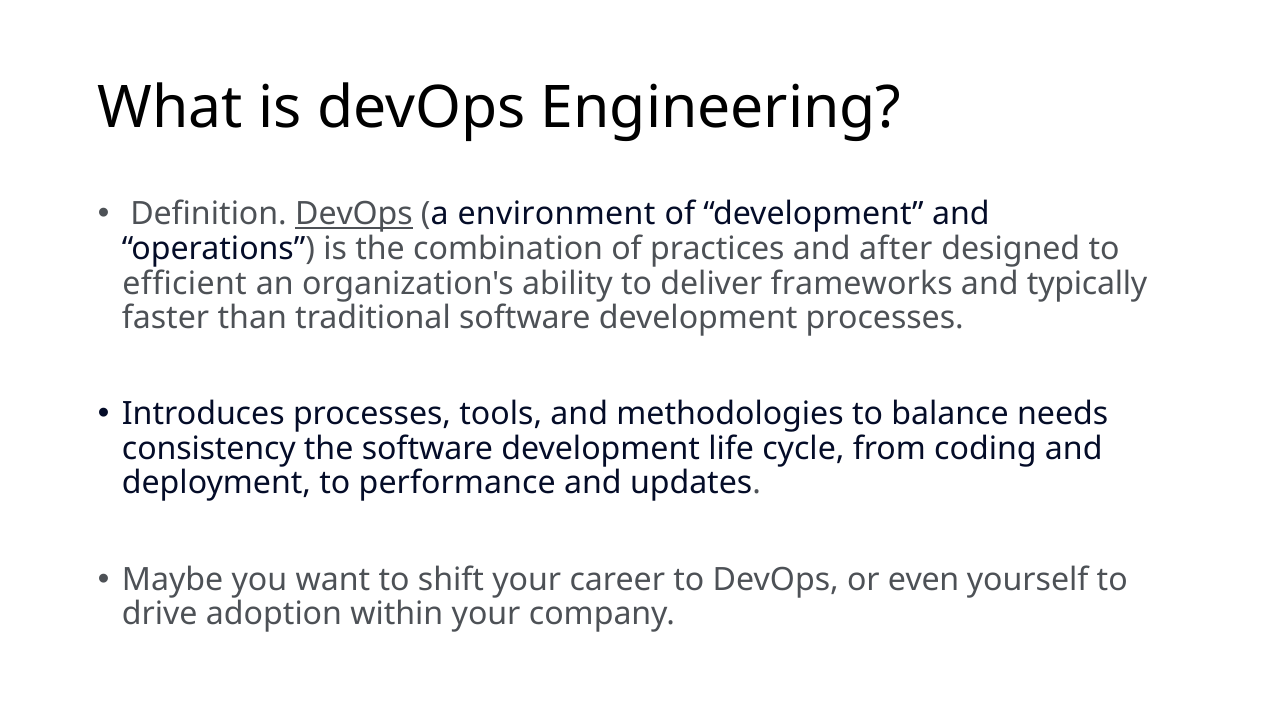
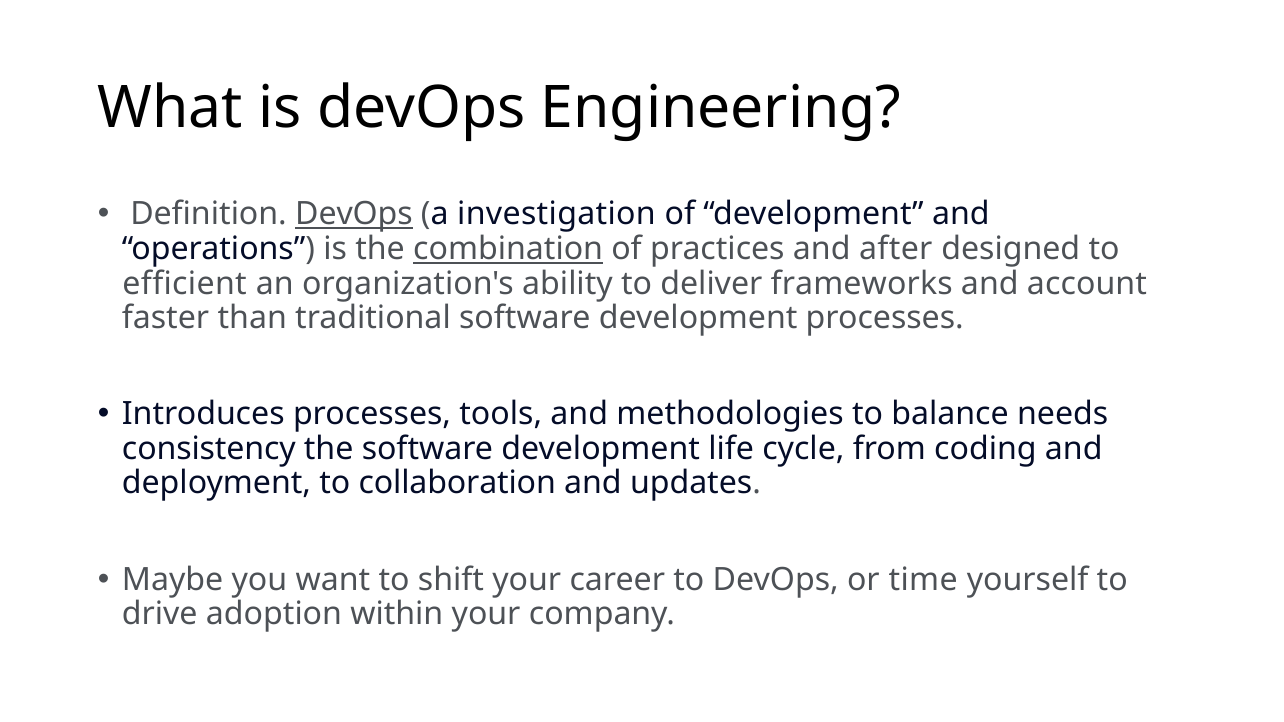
environment: environment -> investigation
combination underline: none -> present
typically: typically -> account
performance: performance -> collaboration
even: even -> time
